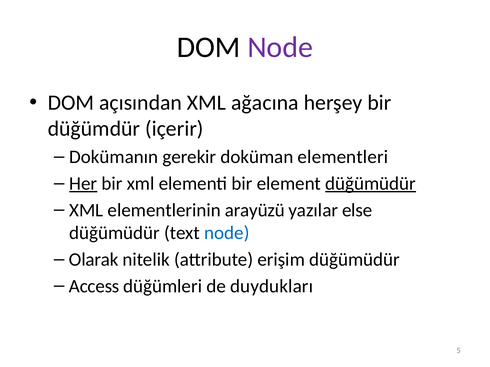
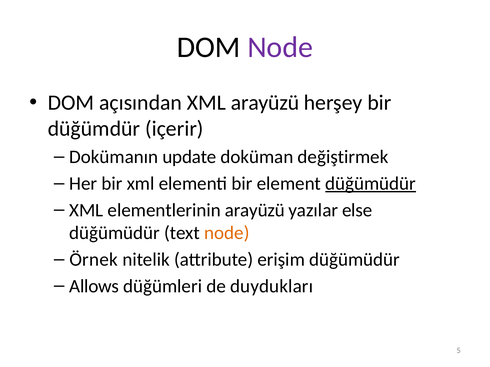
XML ağacına: ağacına -> arayüzü
gerekir: gerekir -> update
elementleri: elementleri -> değiştirmek
Her underline: present -> none
node at (227, 233) colour: blue -> orange
Olarak: Olarak -> Örnek
Access: Access -> Allows
